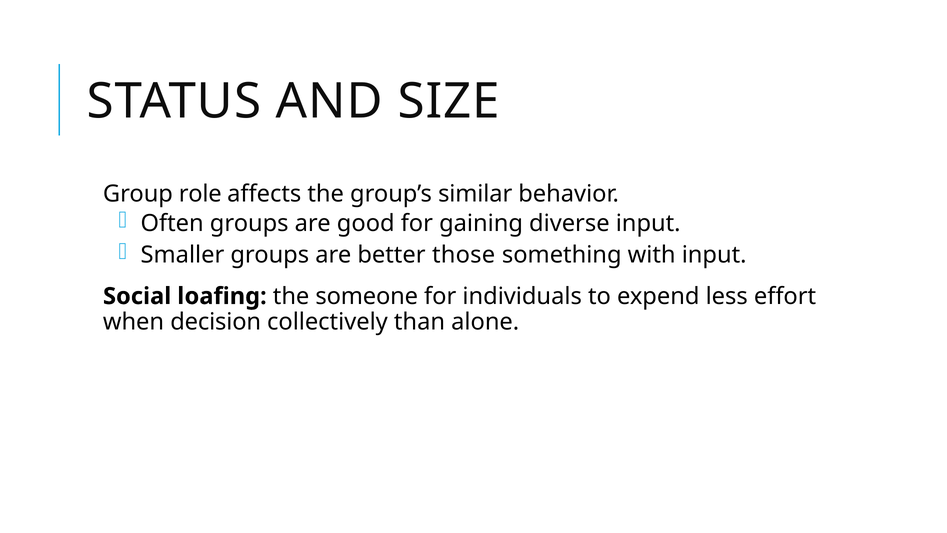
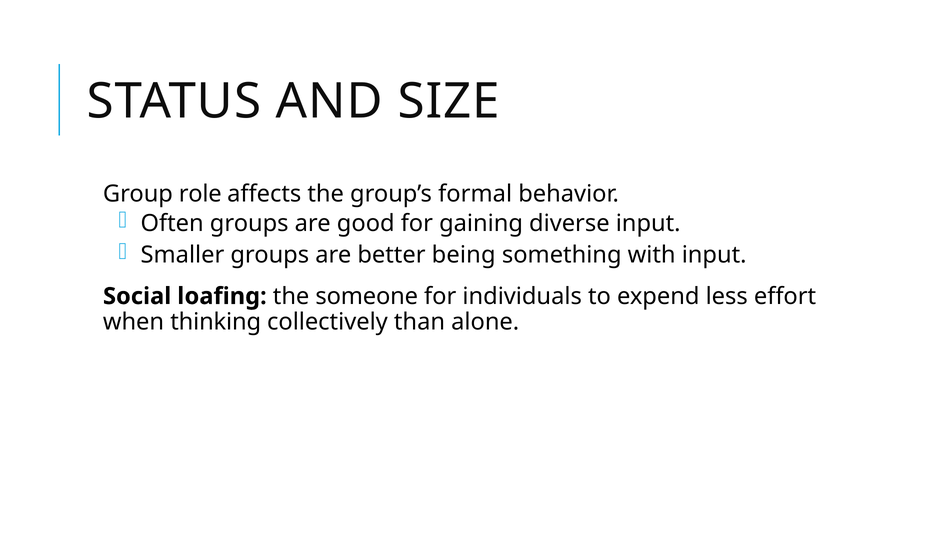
similar: similar -> formal
those: those -> being
decision: decision -> thinking
